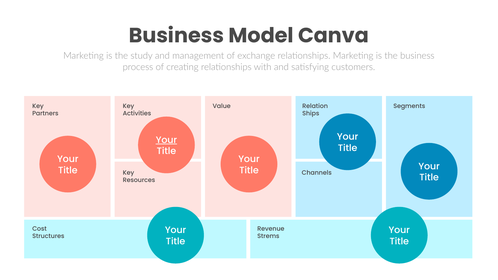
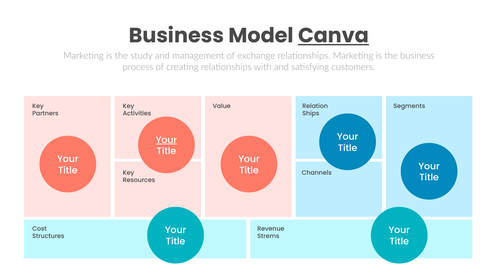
Canva underline: none -> present
